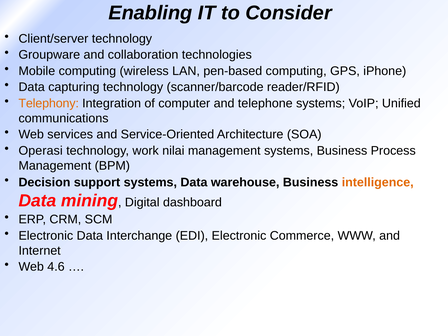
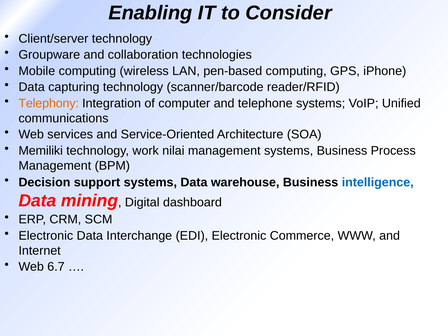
Operasi: Operasi -> Memiliki
intelligence colour: orange -> blue
4.6: 4.6 -> 6.7
